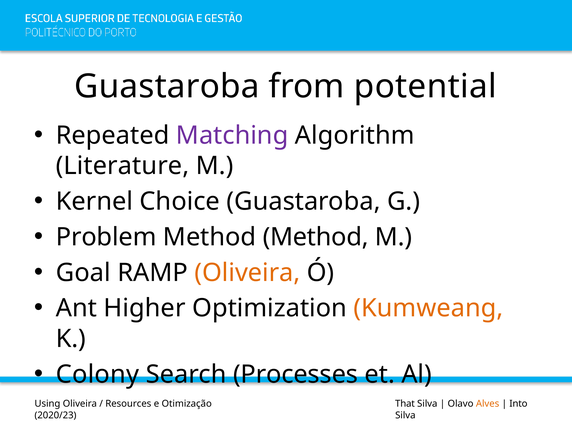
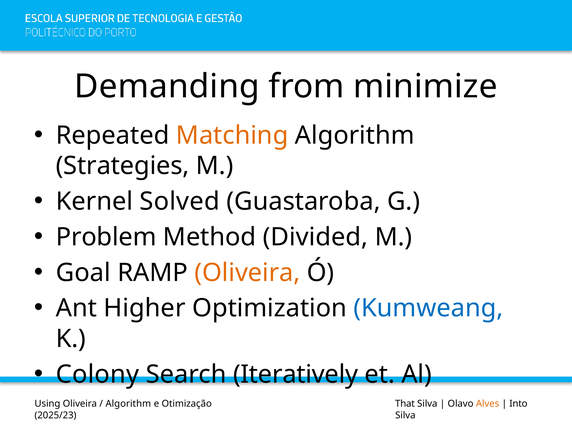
Guastaroba at (167, 87): Guastaroba -> Demanding
potential: potential -> minimize
Matching colour: purple -> orange
Literature: Literature -> Strategies
Choice: Choice -> Solved
Method Method: Method -> Divided
Kumweang colour: orange -> blue
Processes: Processes -> Iteratively
Resources at (128, 404): Resources -> Algorithm
2020/23: 2020/23 -> 2025/23
